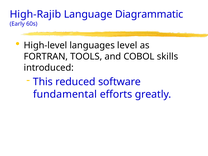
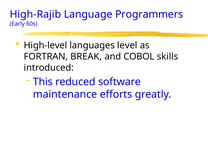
Diagrammatic: Diagrammatic -> Programmers
TOOLS: TOOLS -> BREAK
fundamental: fundamental -> maintenance
